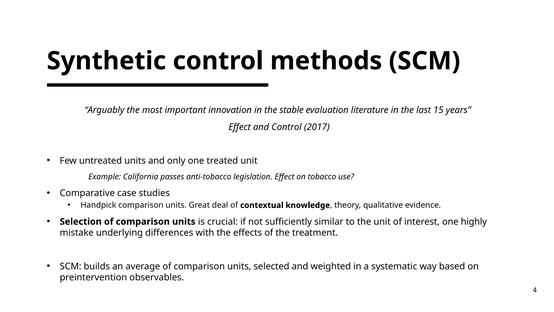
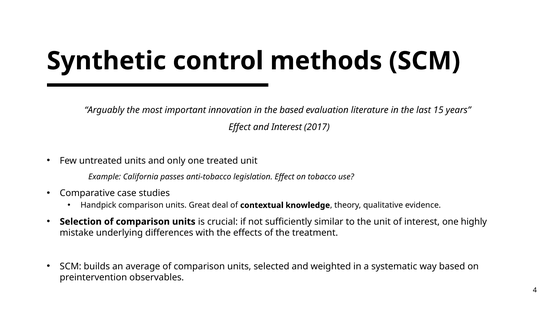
the stable: stable -> based
and Control: Control -> Interest
